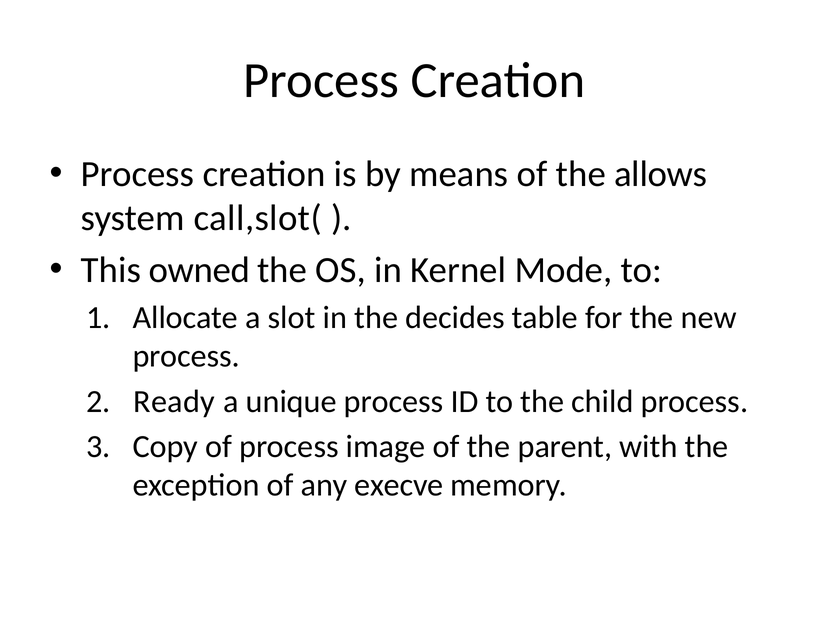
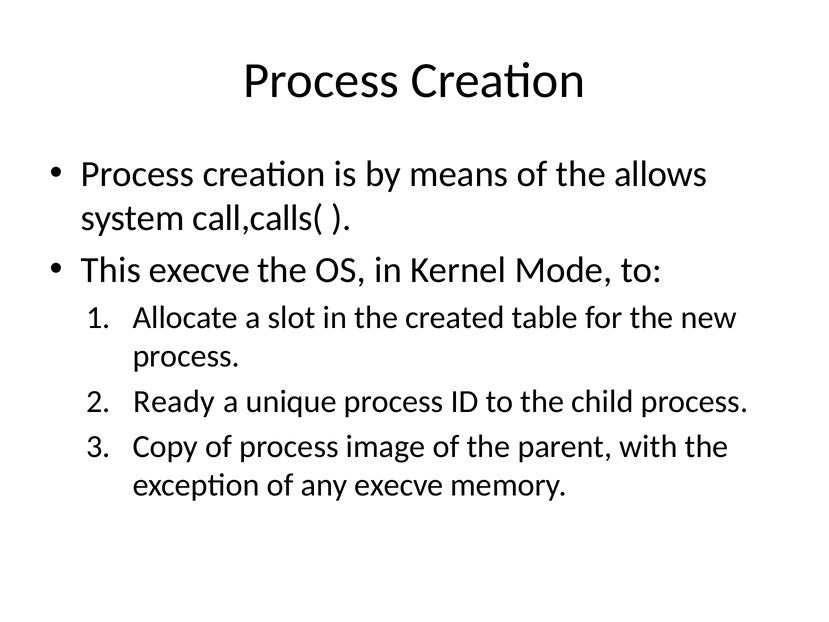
call,slot(: call,slot( -> call,calls(
This owned: owned -> execve
decides: decides -> created
